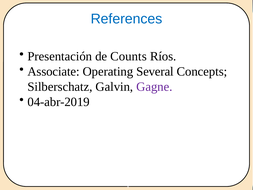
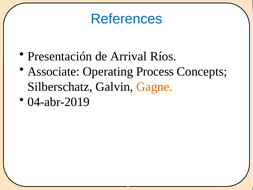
Counts: Counts -> Arrival
Several: Several -> Process
Gagne colour: purple -> orange
